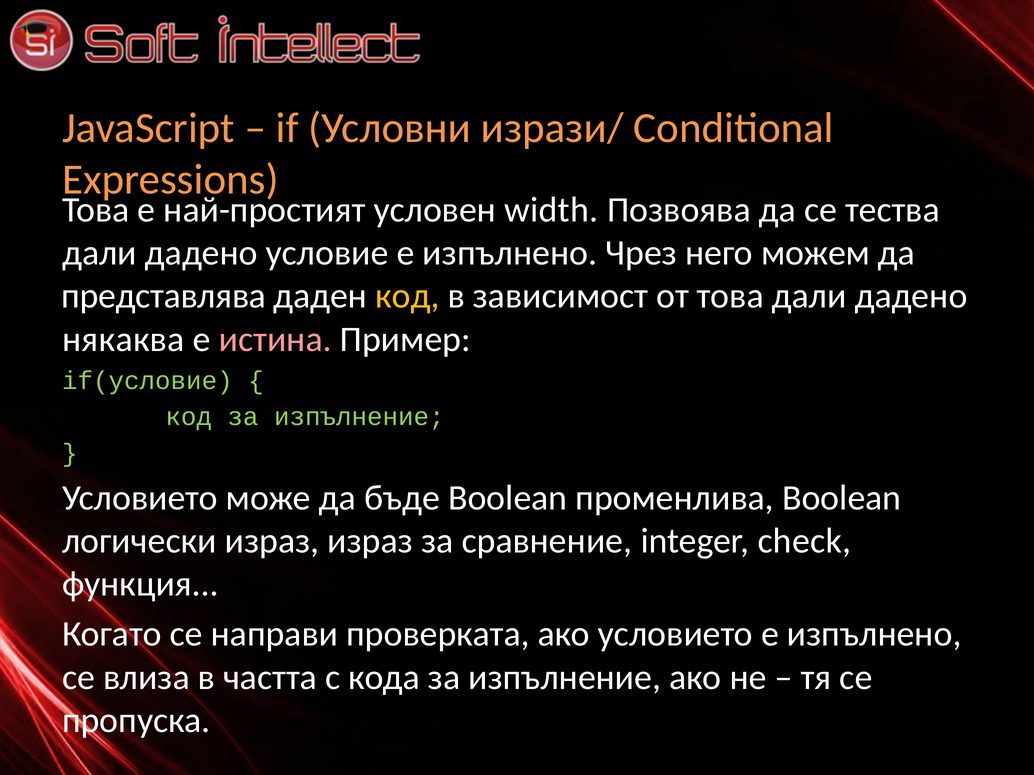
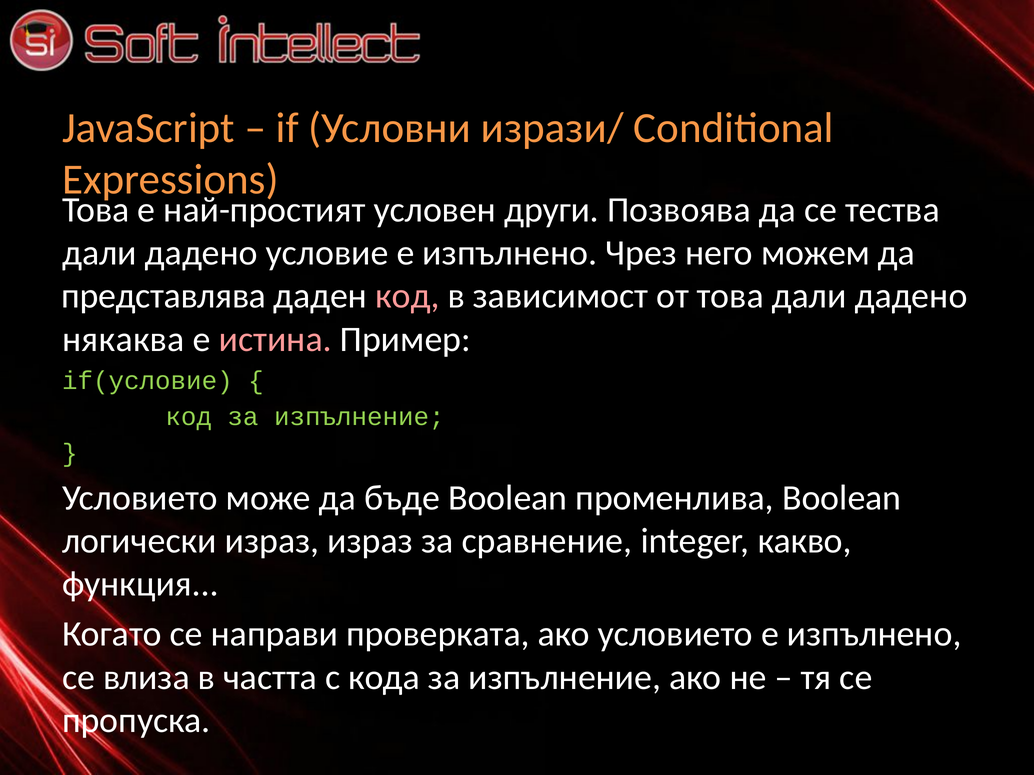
width: width -> други
код at (407, 296) colour: yellow -> pink
check: check -> какво
